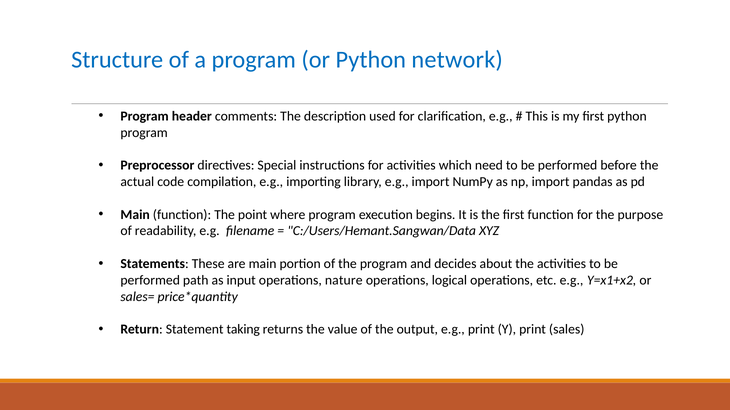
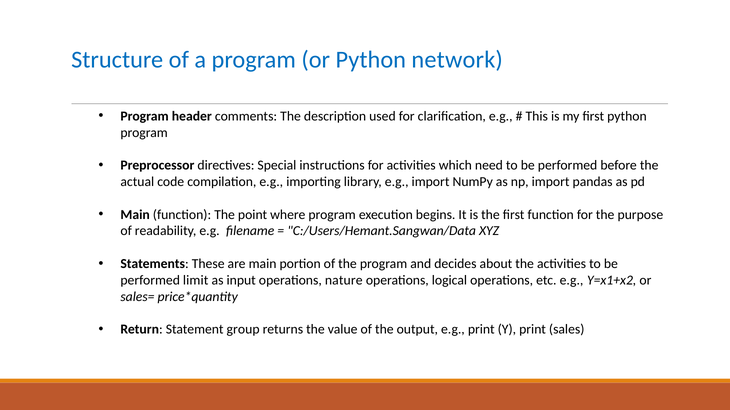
path: path -> limit
taking: taking -> group
